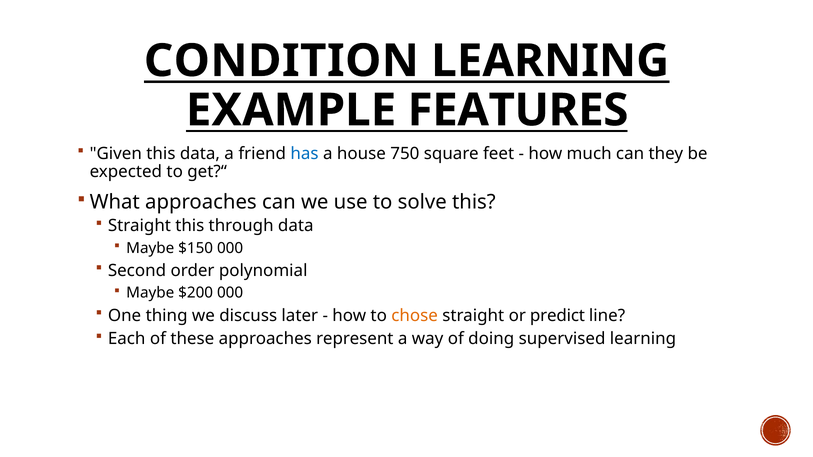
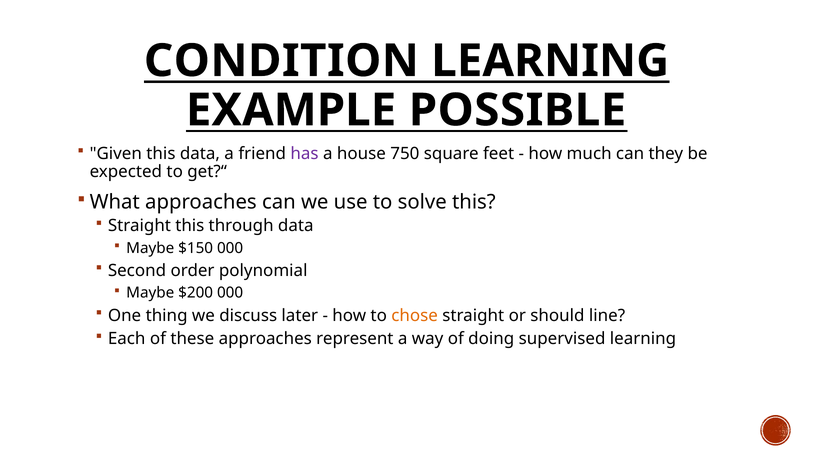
FEATURES: FEATURES -> POSSIBLE
has colour: blue -> purple
predict: predict -> should
